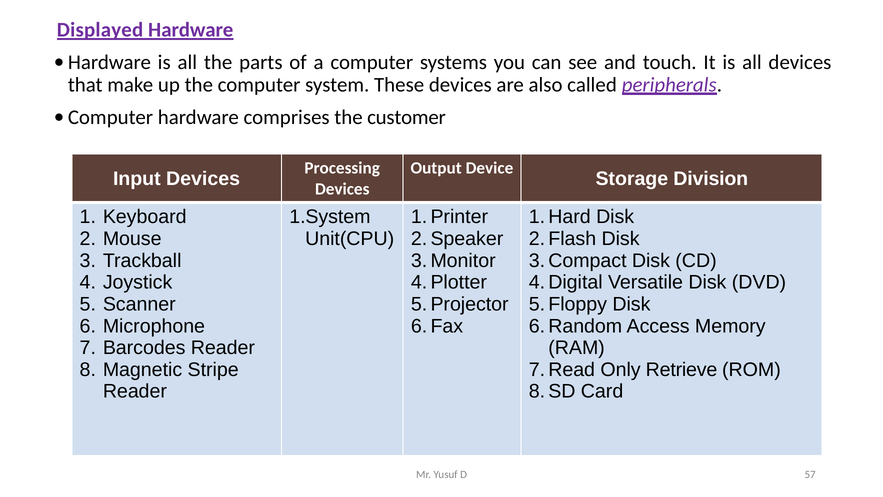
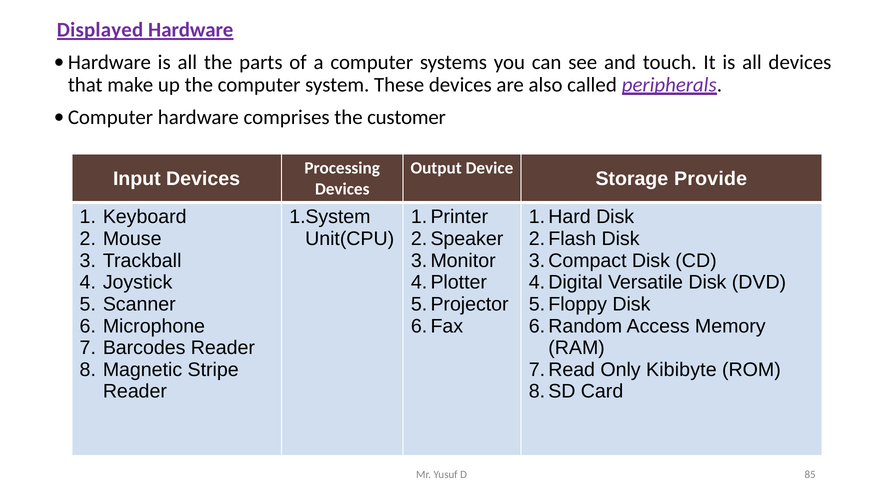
Division: Division -> Provide
Retrieve: Retrieve -> Kibibyte
57: 57 -> 85
